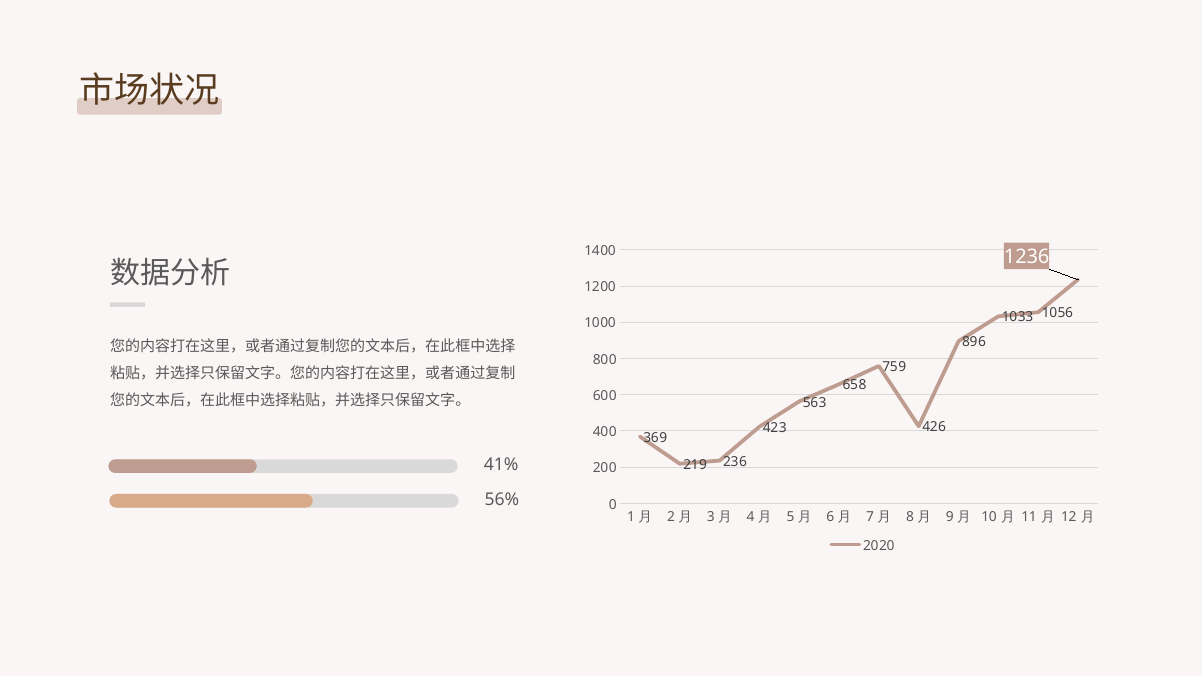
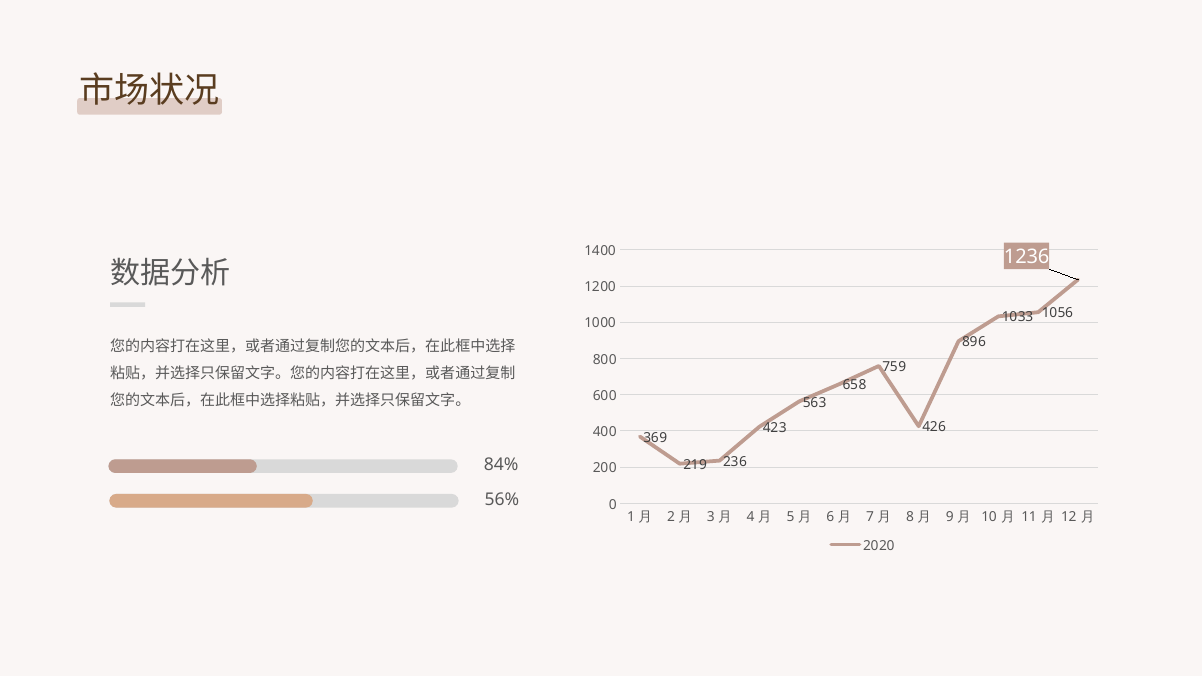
41%: 41% -> 84%
